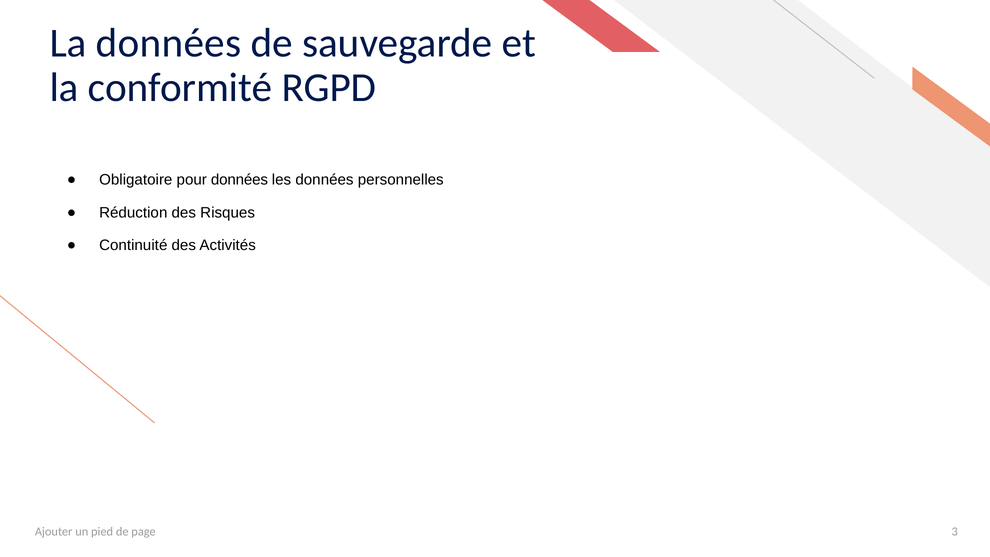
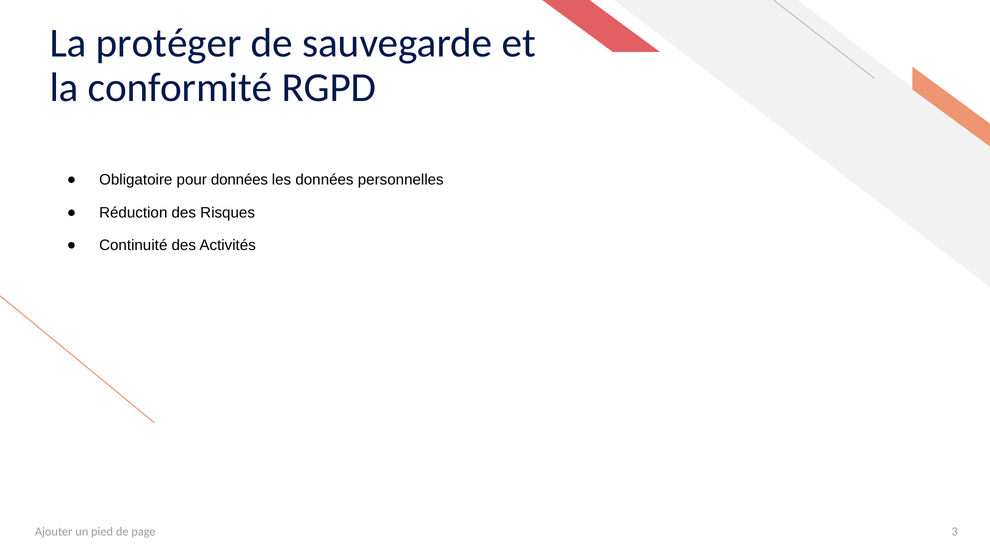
La données: données -> protéger
